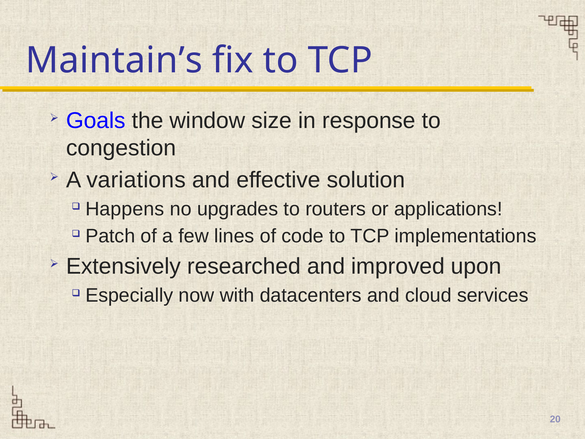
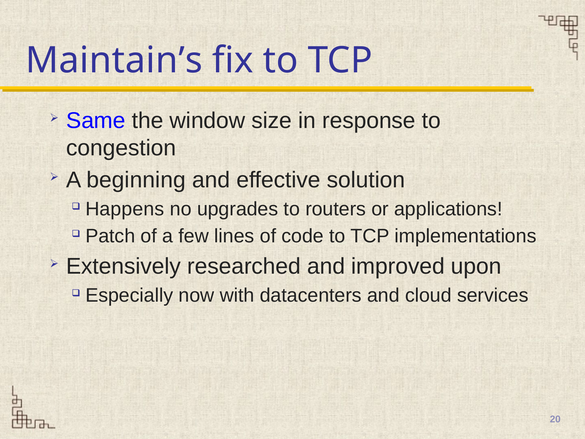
Goals: Goals -> Same
variations: variations -> beginning
